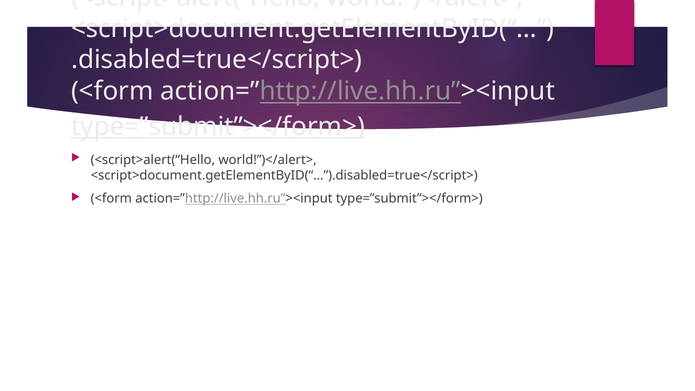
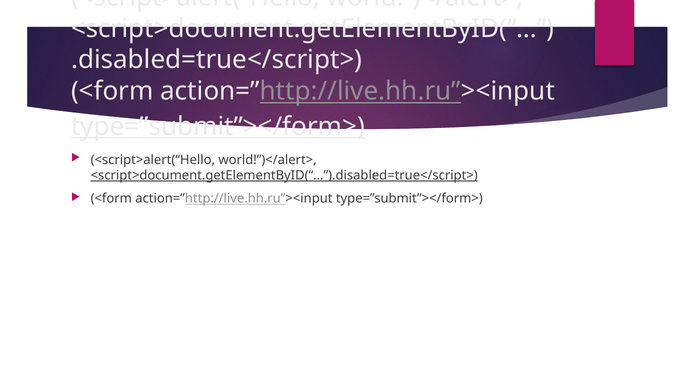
<script>document.getElementByID(“…”).disabled=true</script> underline: none -> present
